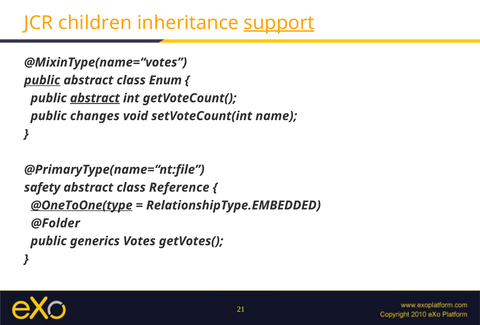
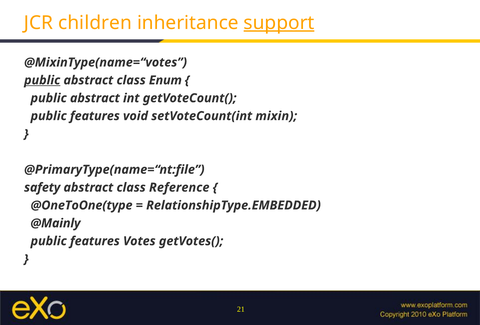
abstract at (95, 98) underline: present -> none
changes at (95, 116): changes -> features
name: name -> mixin
@OneToOne(type underline: present -> none
@Folder: @Folder -> @Mainly
generics at (95, 241): generics -> features
